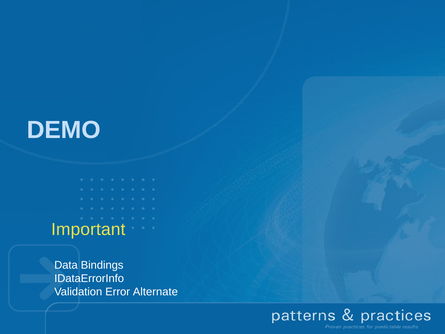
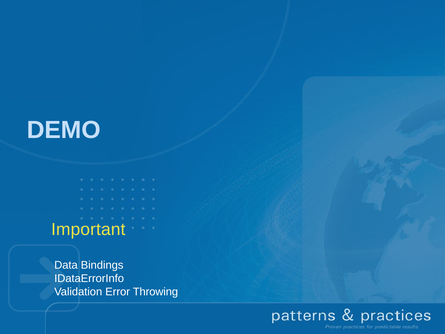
Alternate: Alternate -> Throwing
